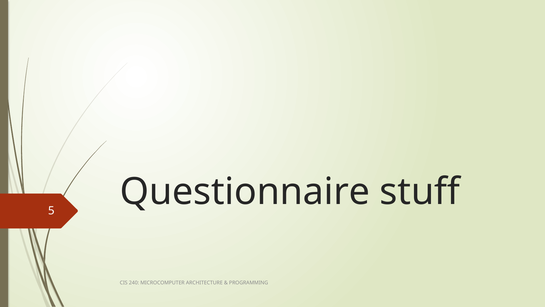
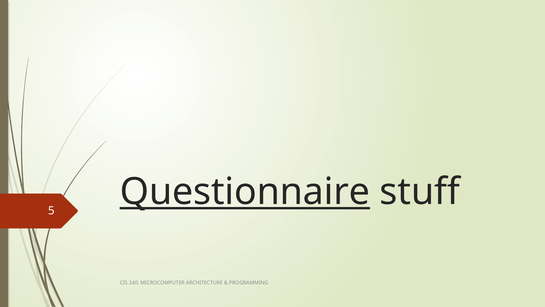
Questionnaire underline: none -> present
